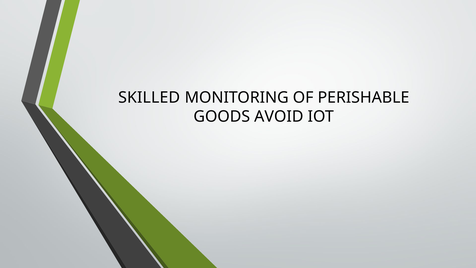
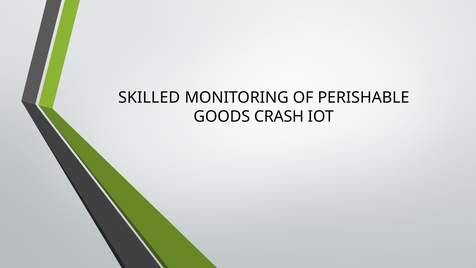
AVOID: AVOID -> CRASH
